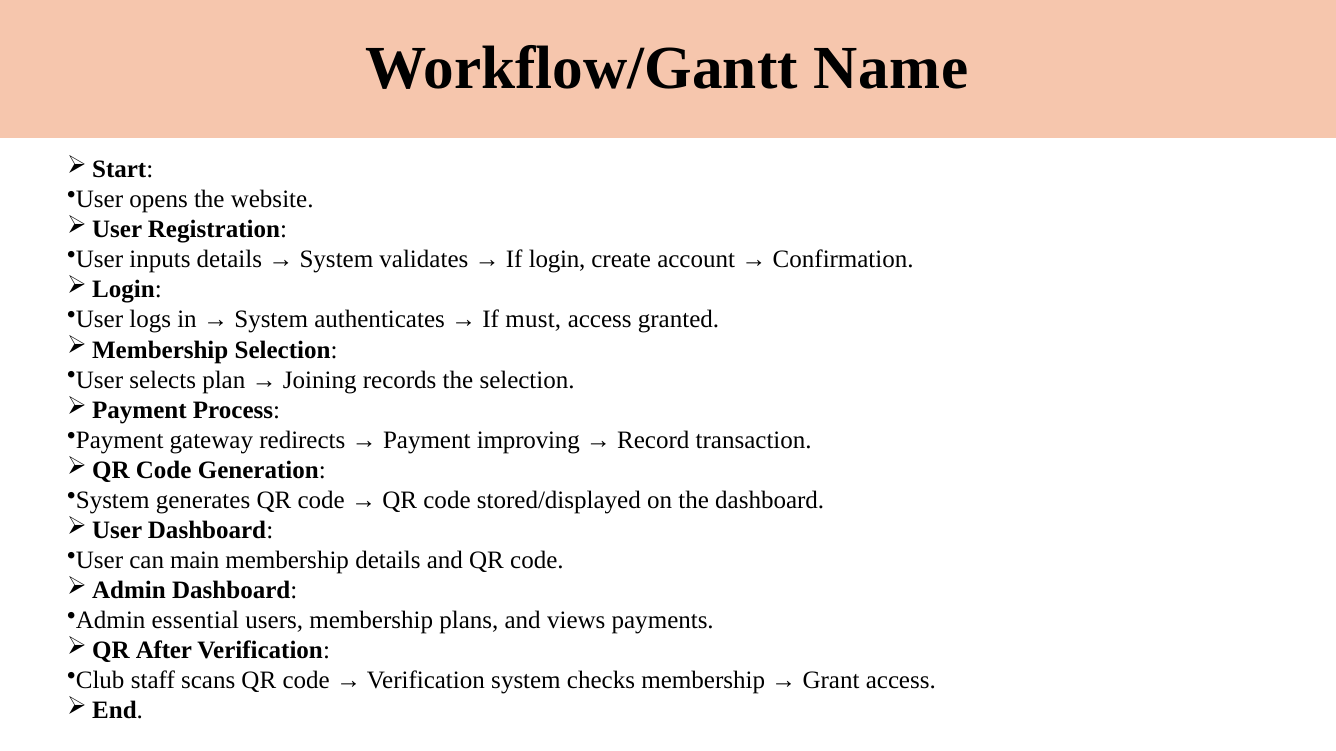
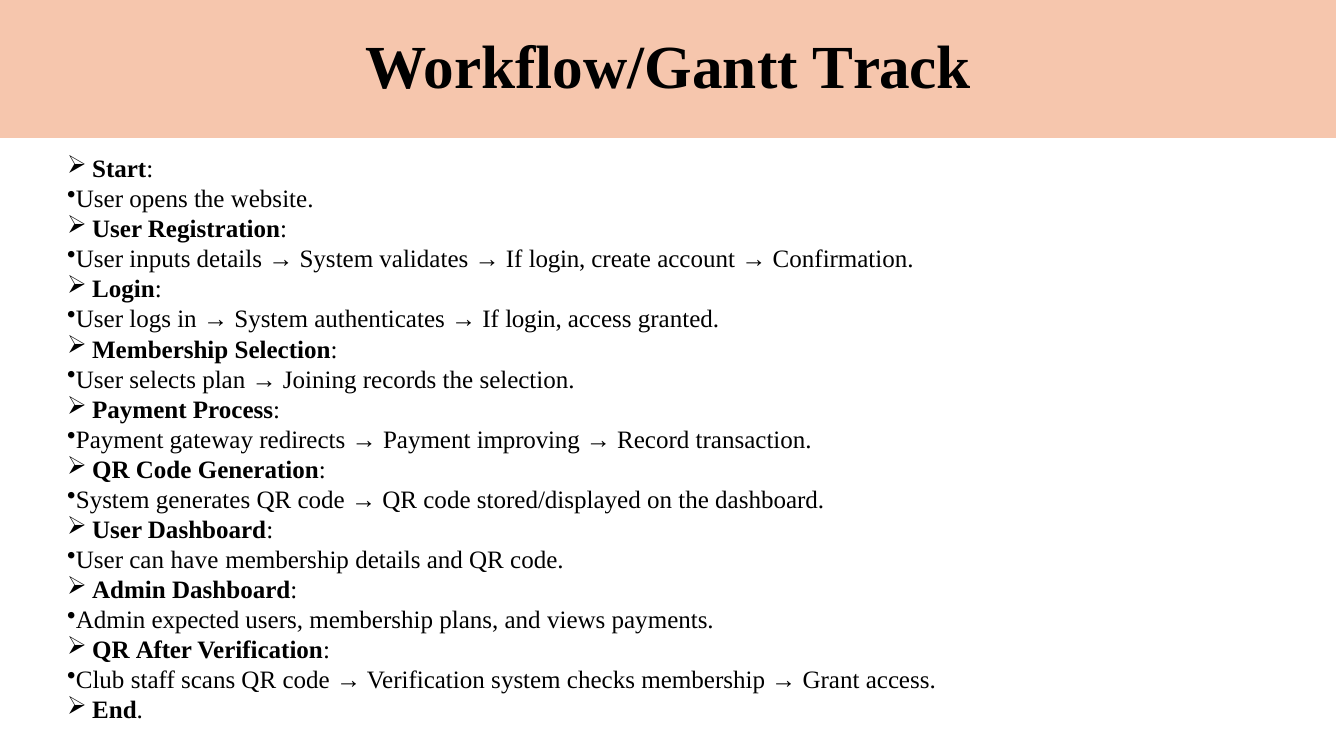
Name: Name -> Track
must at (533, 320): must -> login
main: main -> have
essential: essential -> expected
